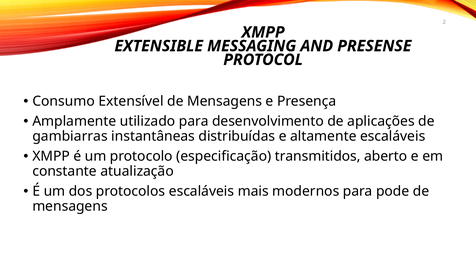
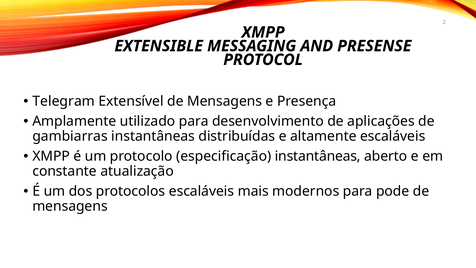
Consumo: Consumo -> Telegram
especificação transmitidos: transmitidos -> instantâneas
